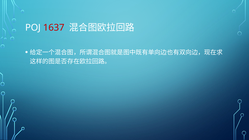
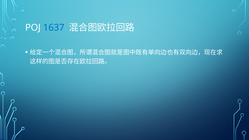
1637 colour: red -> blue
